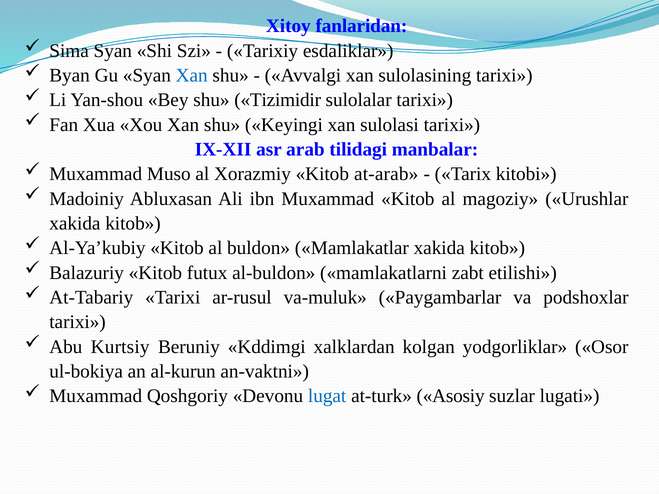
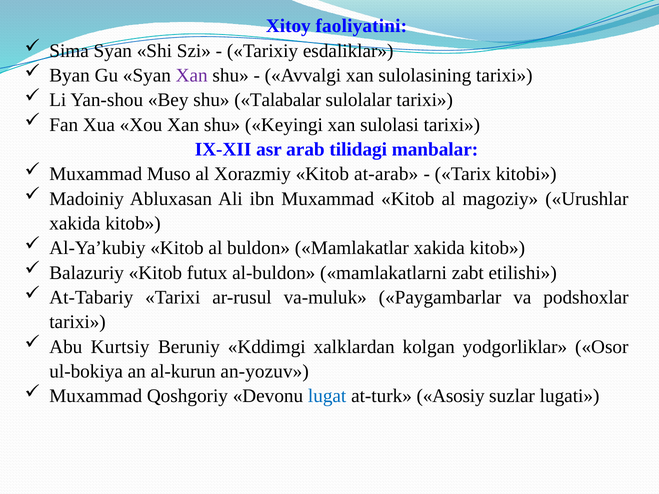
fanlaridan: fanlaridan -> faoliyatini
Xan at (192, 75) colour: blue -> purple
Tizimidir: Tizimidir -> Talabalar
an-vaktni: an-vaktni -> an-yozuv
